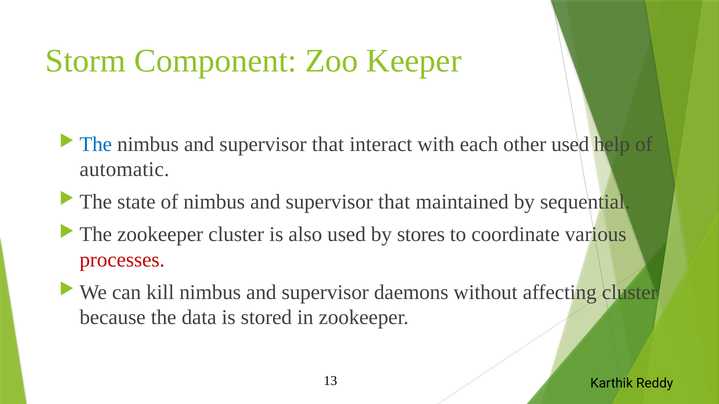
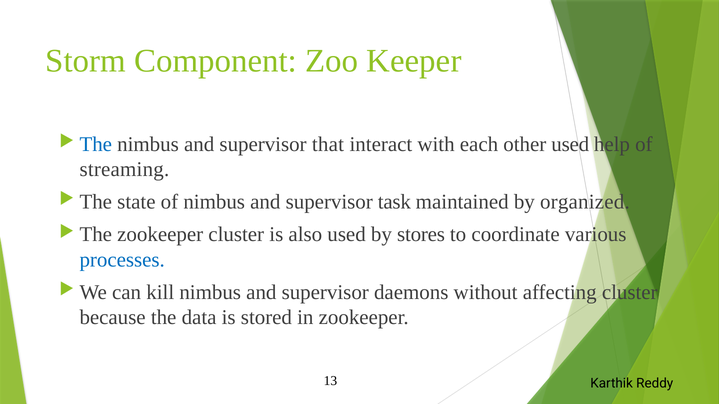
automatic: automatic -> streaming
that at (394, 202): that -> task
sequential: sequential -> organized
processes colour: red -> blue
